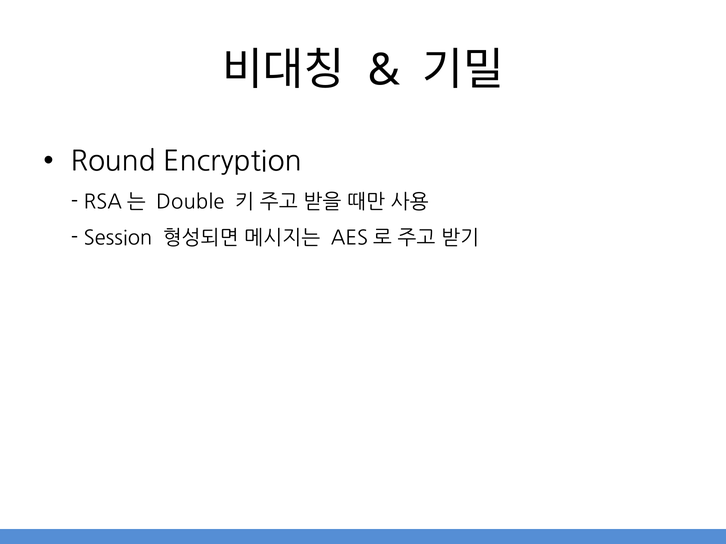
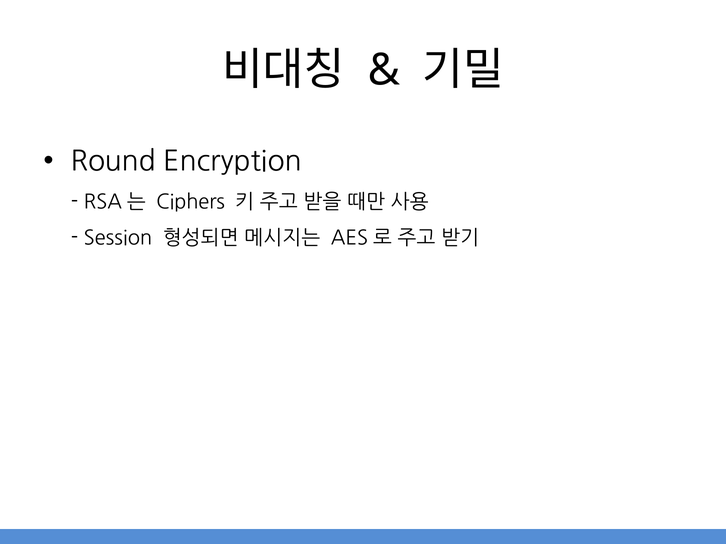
Double: Double -> Ciphers
